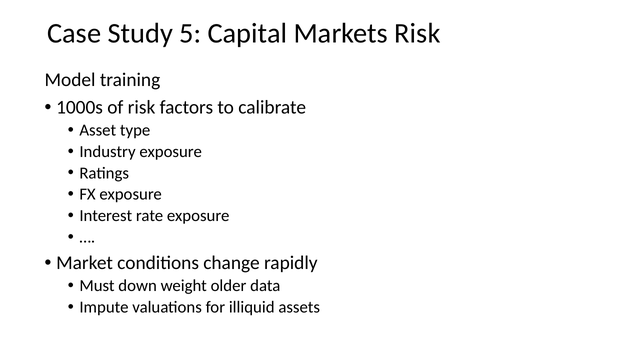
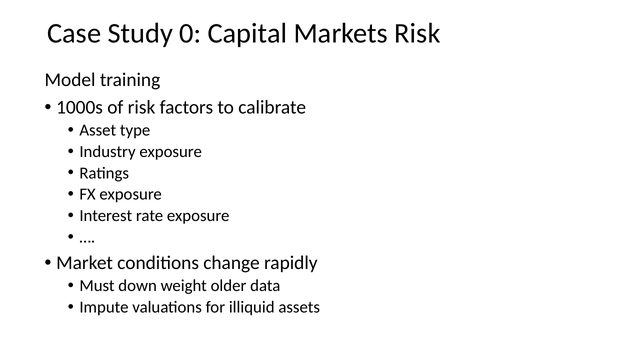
5: 5 -> 0
